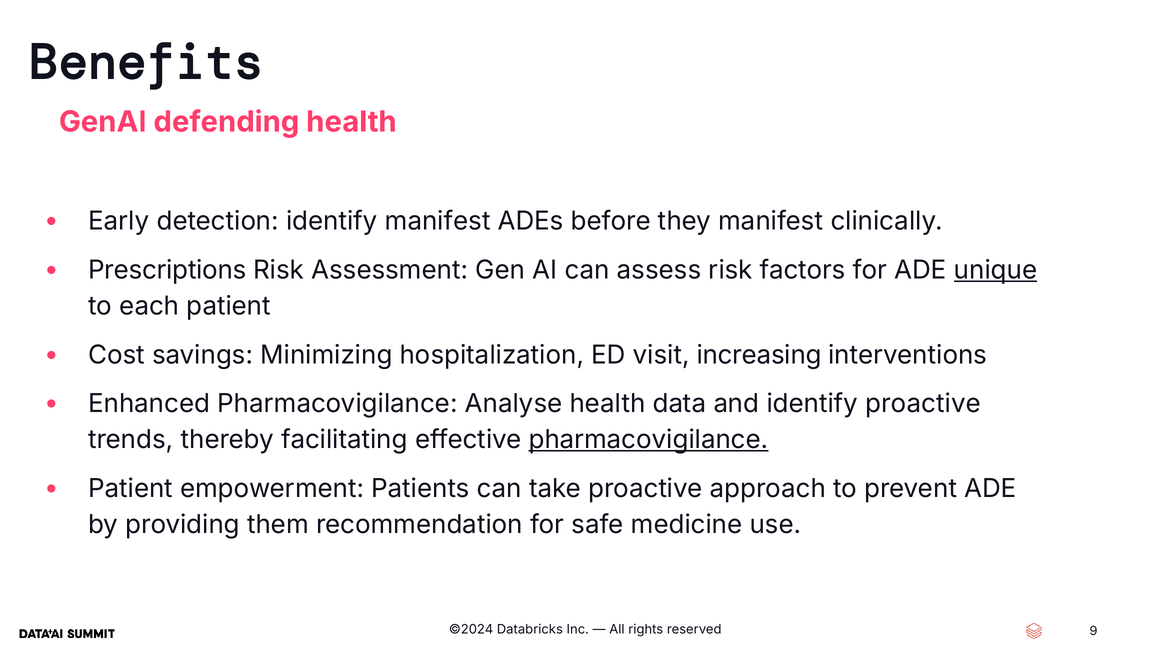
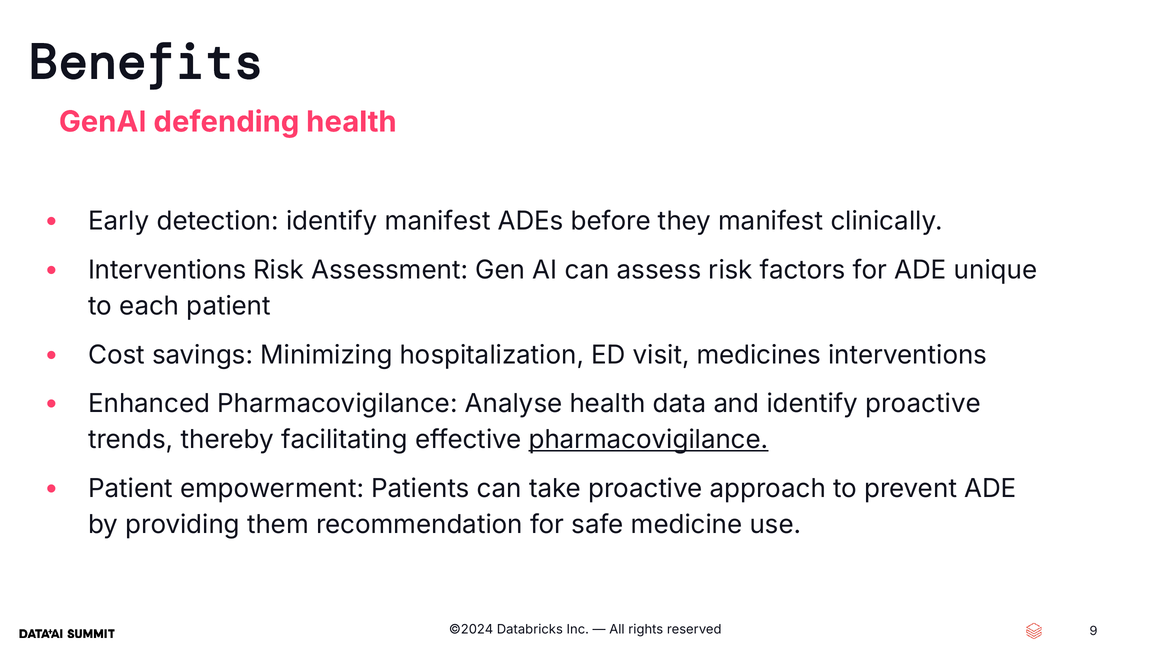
Prescriptions at (167, 270): Prescriptions -> Interventions
unique underline: present -> none
increasing: increasing -> medicines
